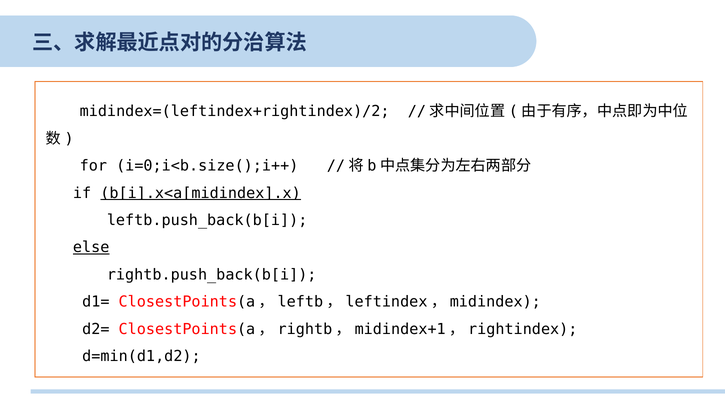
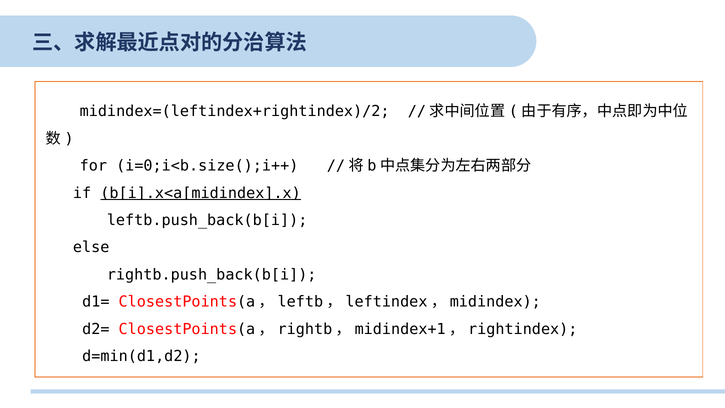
else underline: present -> none
